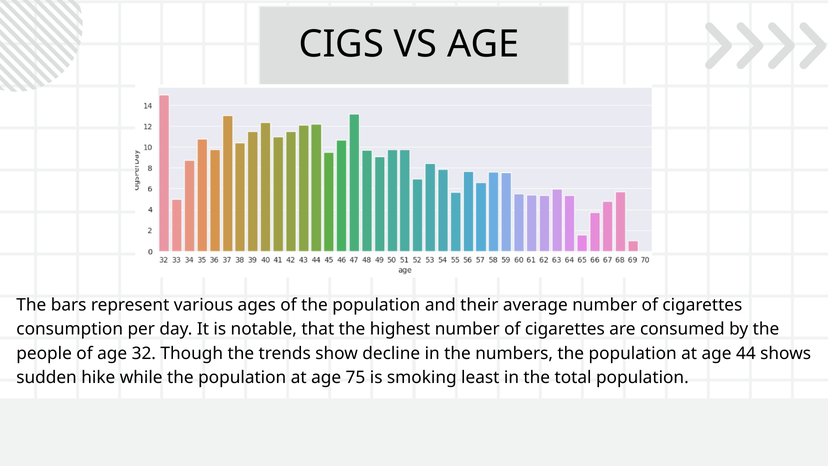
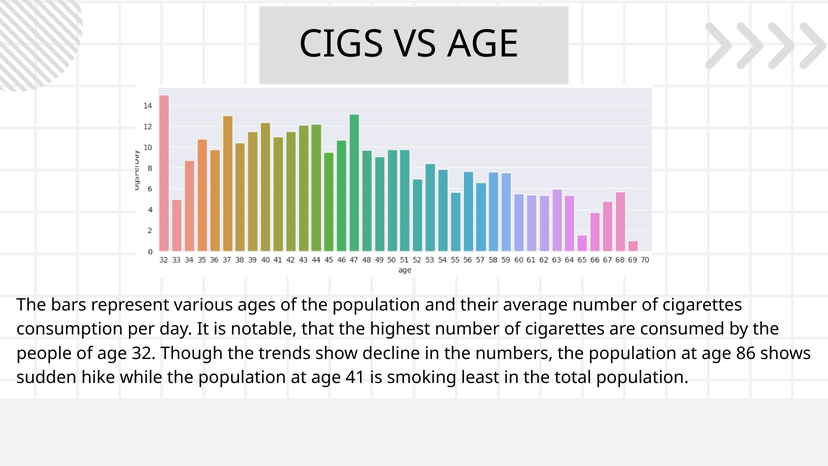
44: 44 -> 86
75: 75 -> 41
